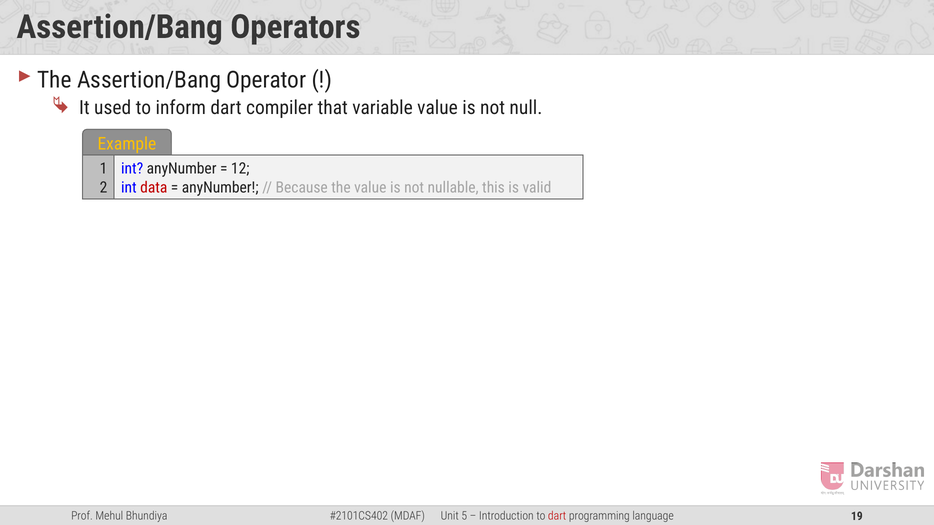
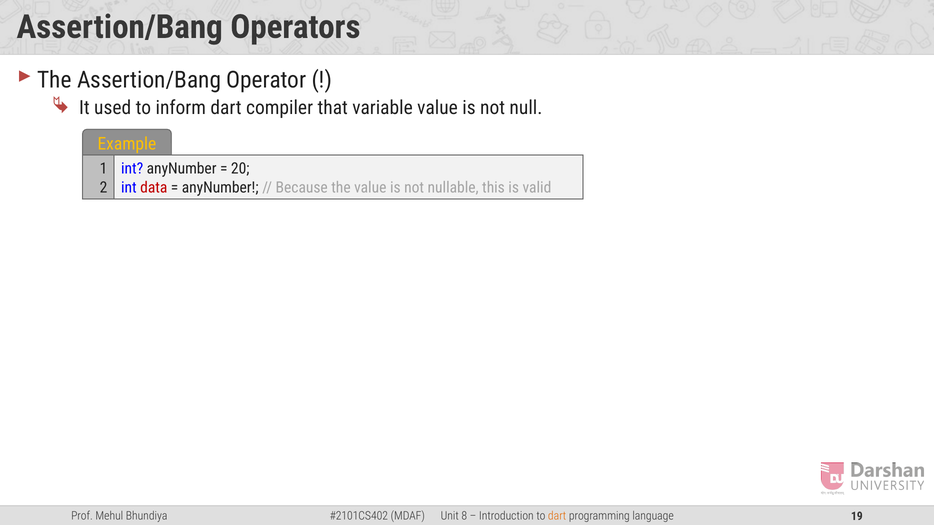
12: 12 -> 20
5: 5 -> 8
dart at (557, 516) colour: red -> orange
